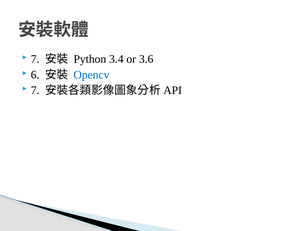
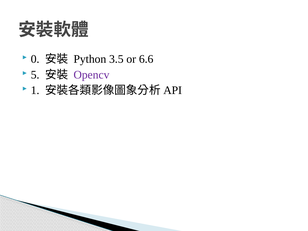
7 at (35, 59): 7 -> 0
3.4: 3.4 -> 3.5
3.6: 3.6 -> 6.6
6: 6 -> 5
Opencv colour: blue -> purple
7 at (35, 90): 7 -> 1
